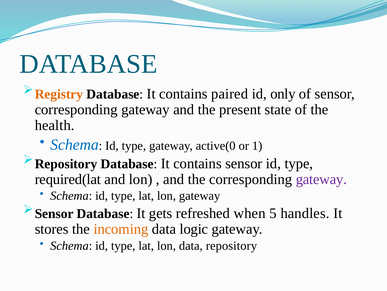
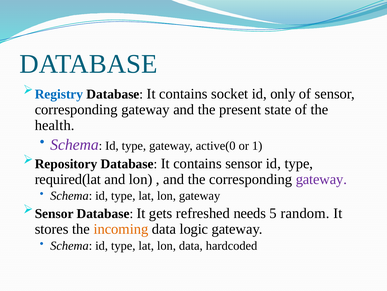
Registry colour: orange -> blue
paired: paired -> socket
Schema at (74, 144) colour: blue -> purple
when: when -> needs
handles: handles -> random
data repository: repository -> hardcoded
